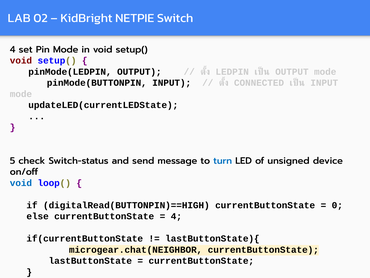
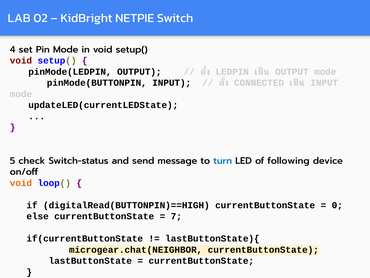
unsigned: unsigned -> following
void at (21, 183) colour: blue -> orange
4 at (176, 216): 4 -> 7
